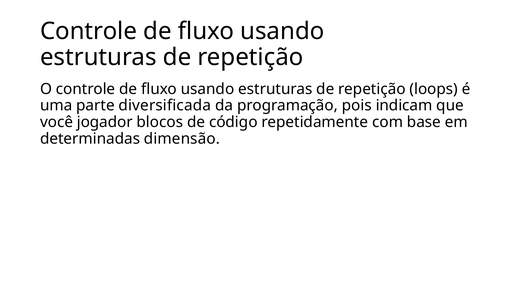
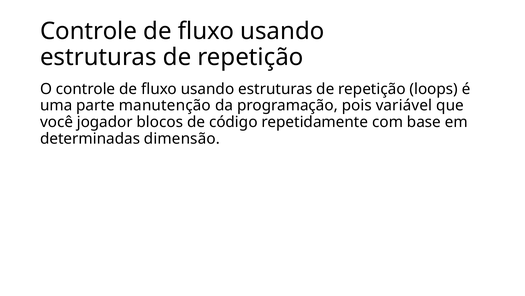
diversificada: diversificada -> manutenção
indicam: indicam -> variável
